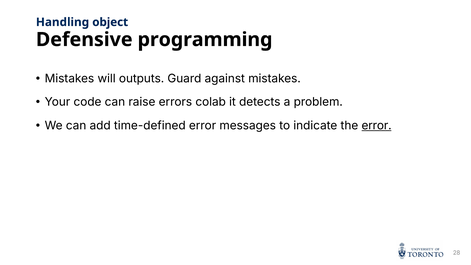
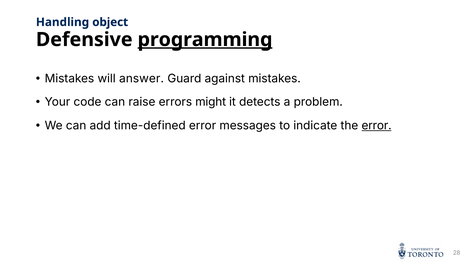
programming underline: none -> present
outputs: outputs -> answer
colab: colab -> might
